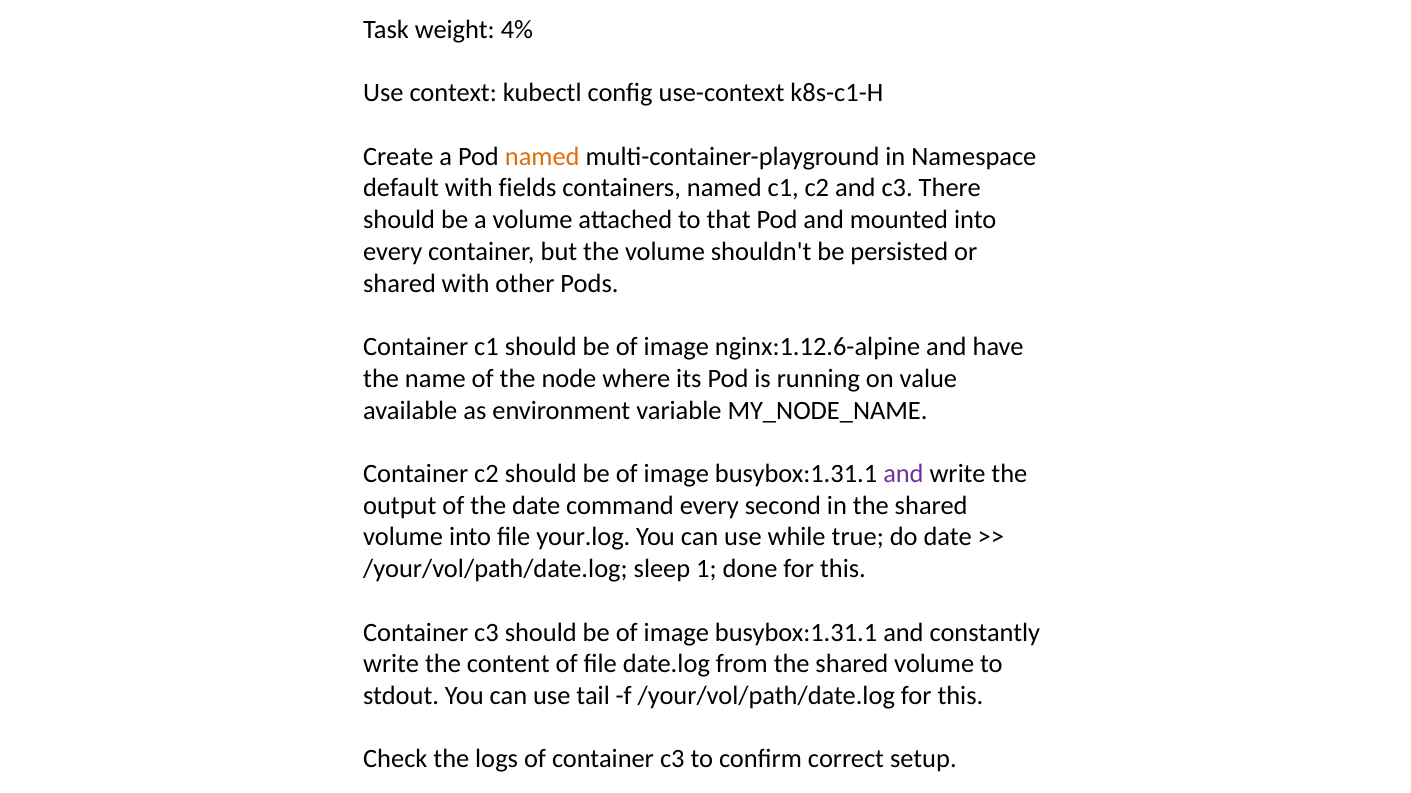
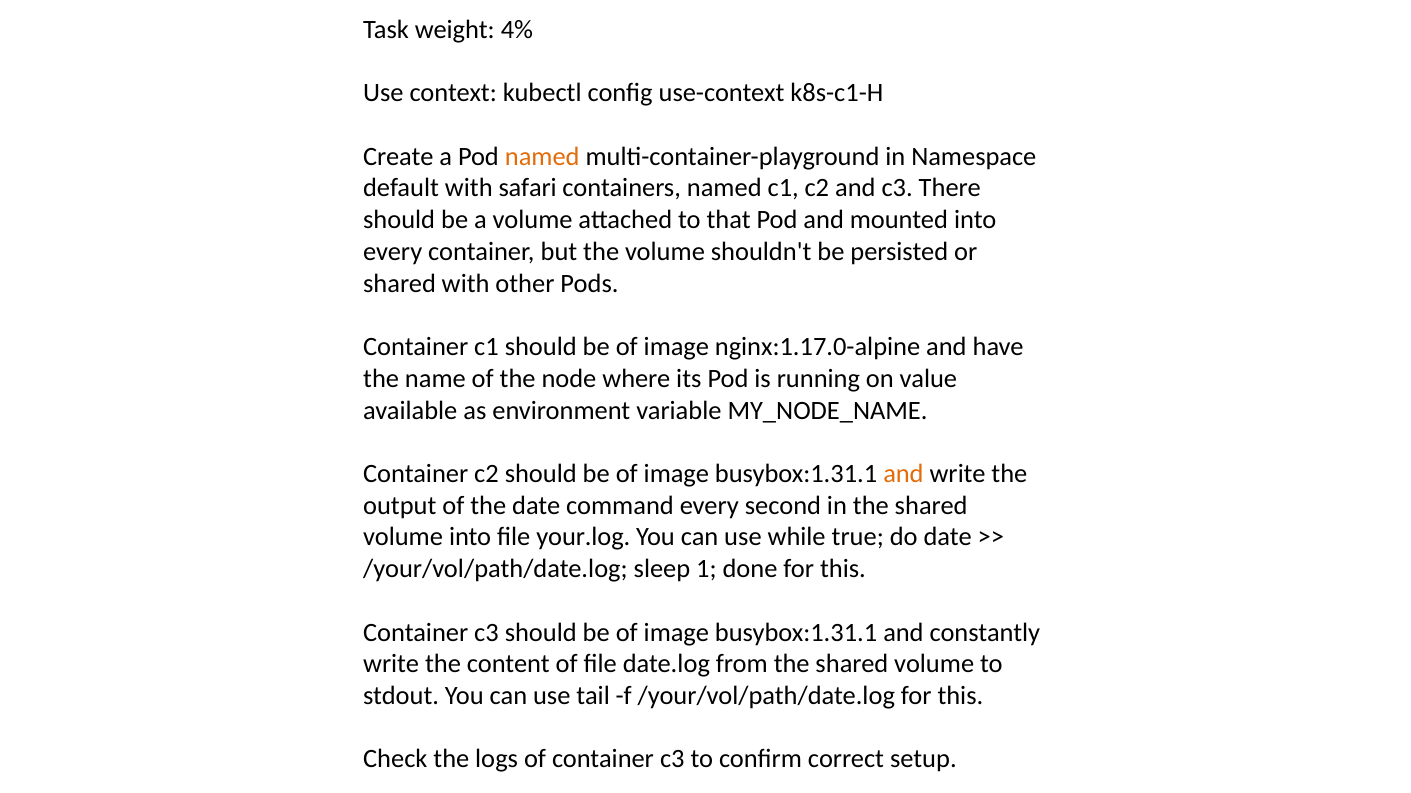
fields: fields -> safari
nginx:1.12.6-alpine: nginx:1.12.6-alpine -> nginx:1.17.0-alpine
and at (903, 474) colour: purple -> orange
